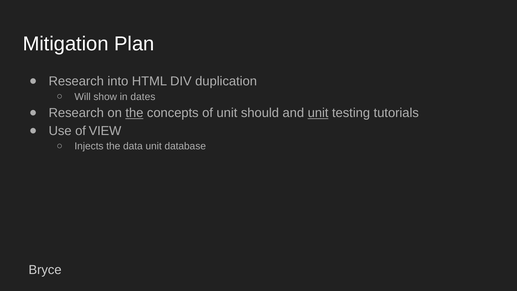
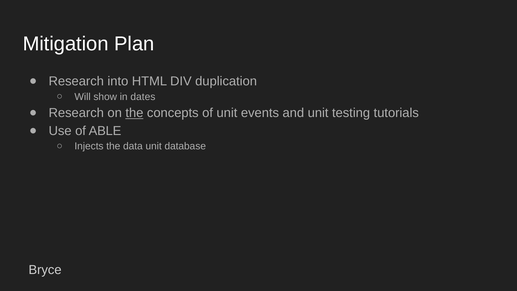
should: should -> events
unit at (318, 113) underline: present -> none
VIEW: VIEW -> ABLE
